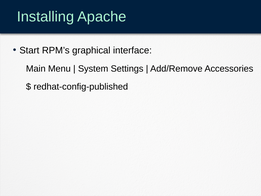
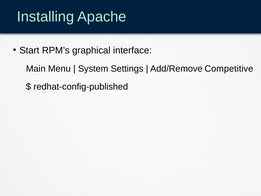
Accessories: Accessories -> Competitive
